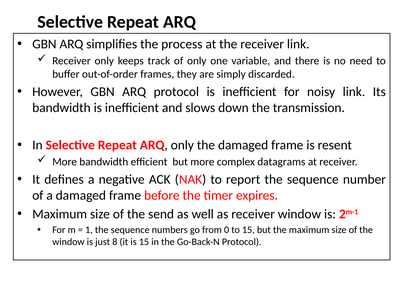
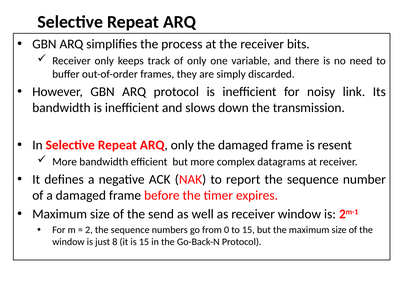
receiver link: link -> bits
1: 1 -> 2
